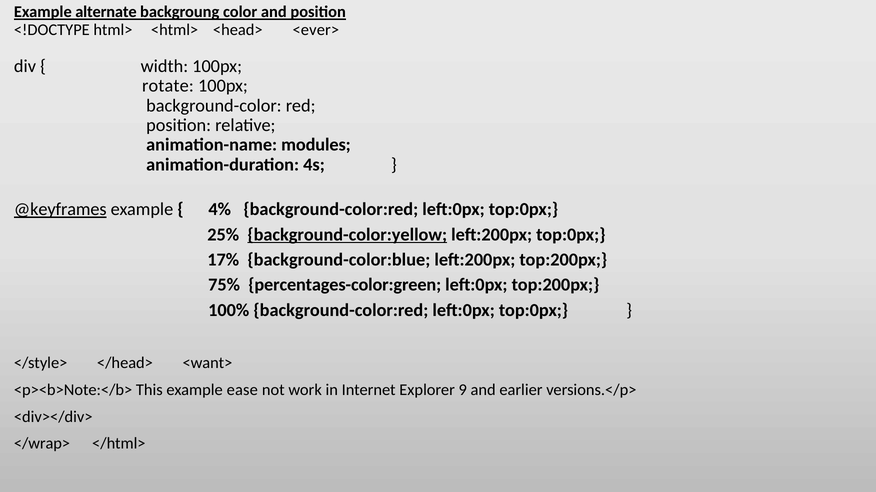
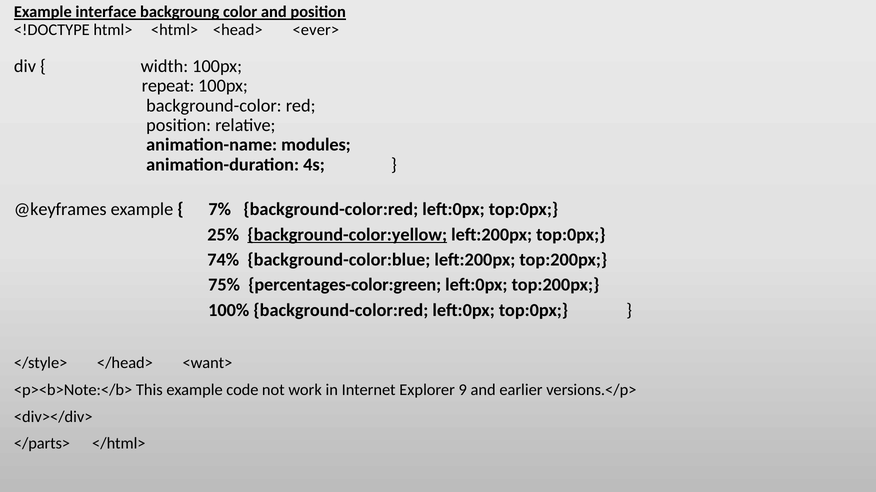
alternate: alternate -> interface
rotate: rotate -> repeat
@keyframes underline: present -> none
4%: 4% -> 7%
17%: 17% -> 74%
ease: ease -> code
</wrap>: </wrap> -> </parts>
